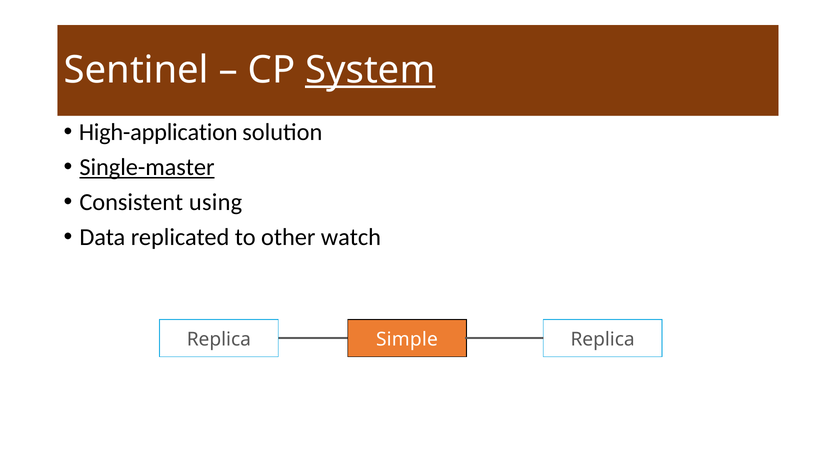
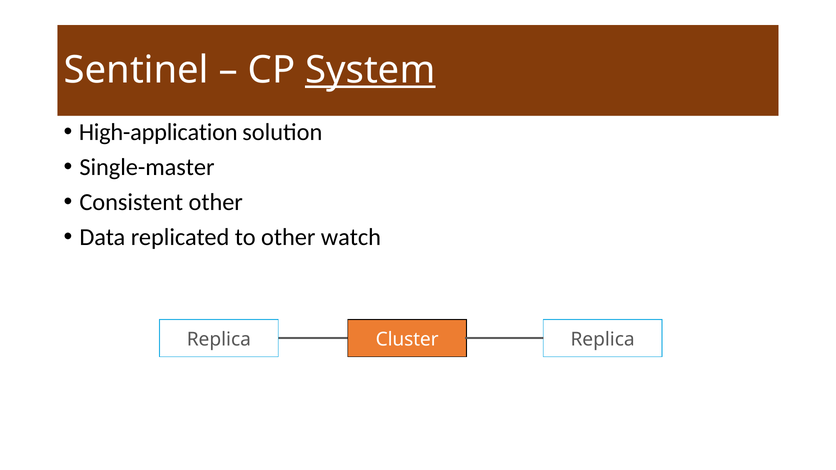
Single-master underline: present -> none
Consistent using: using -> other
Simple: Simple -> Cluster
